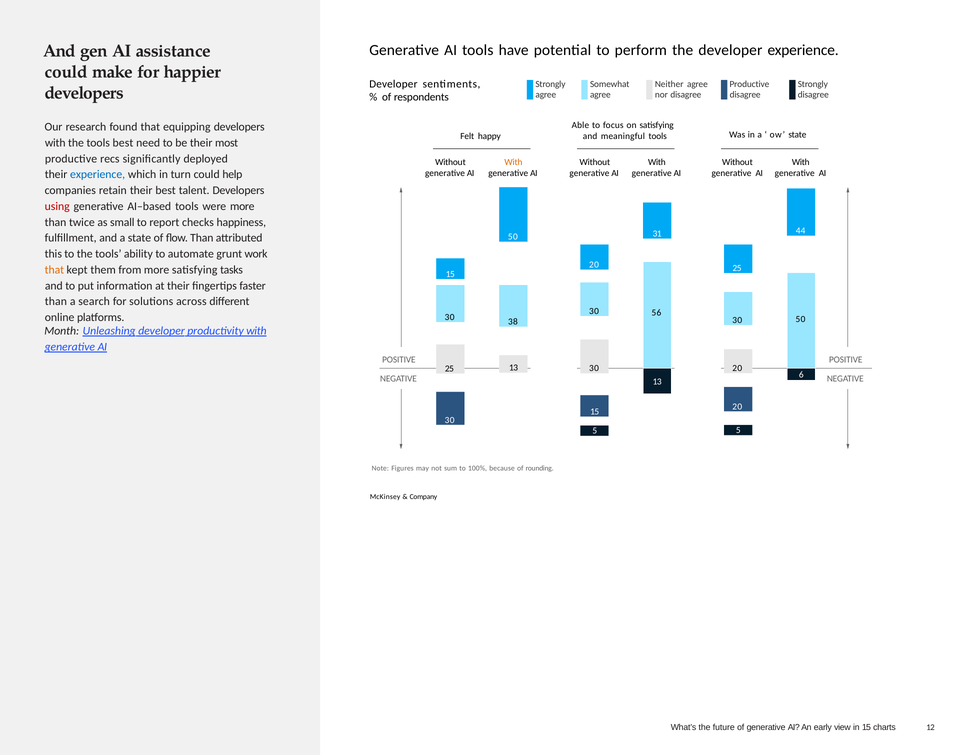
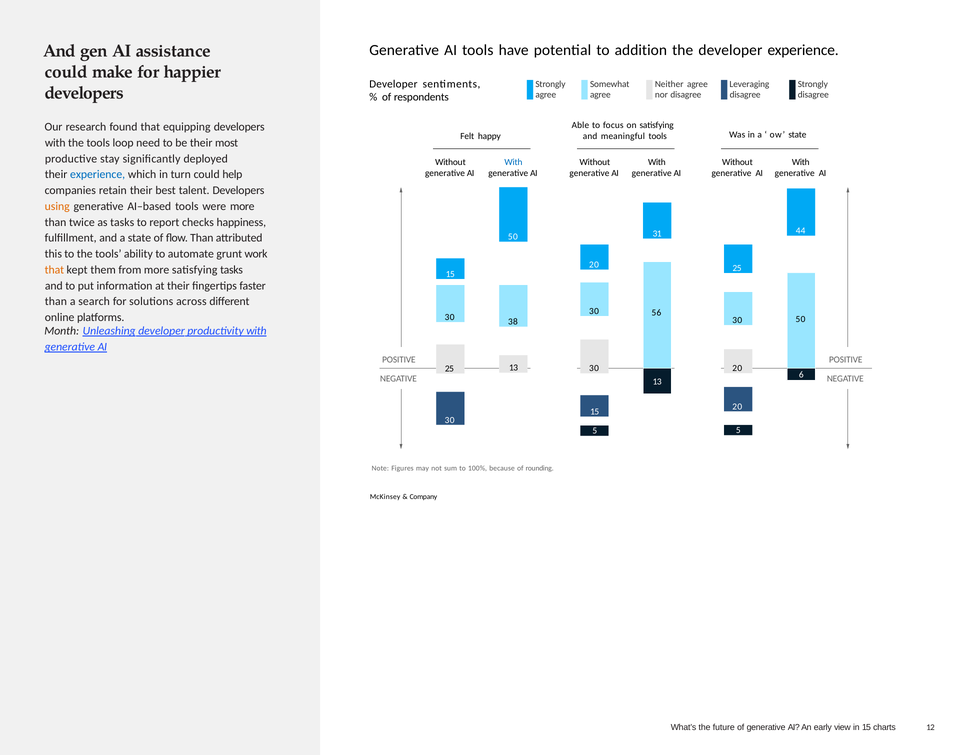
perform: perform -> addition
Productive at (749, 84): Productive -> Leveraging
tools best: best -> loop
recs: recs -> stay
With at (513, 162) colour: orange -> blue
using colour: red -> orange
as small: small -> tasks
